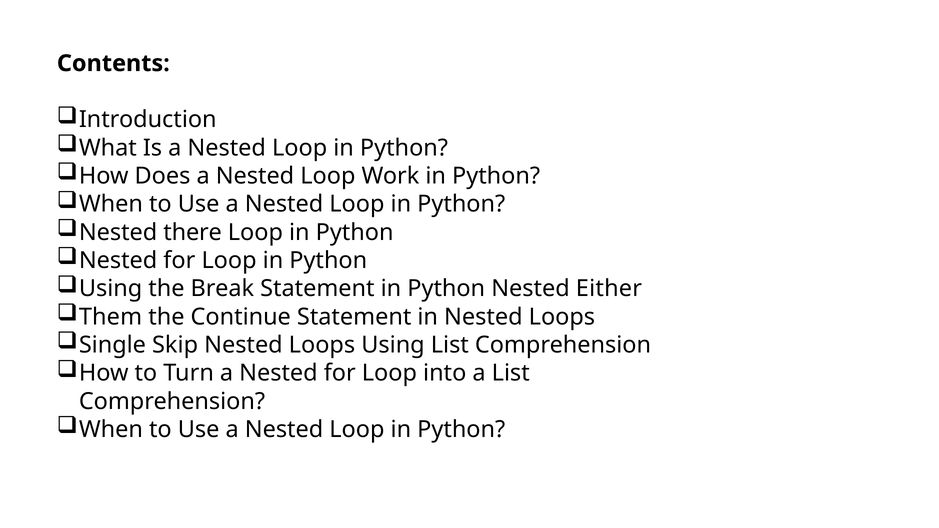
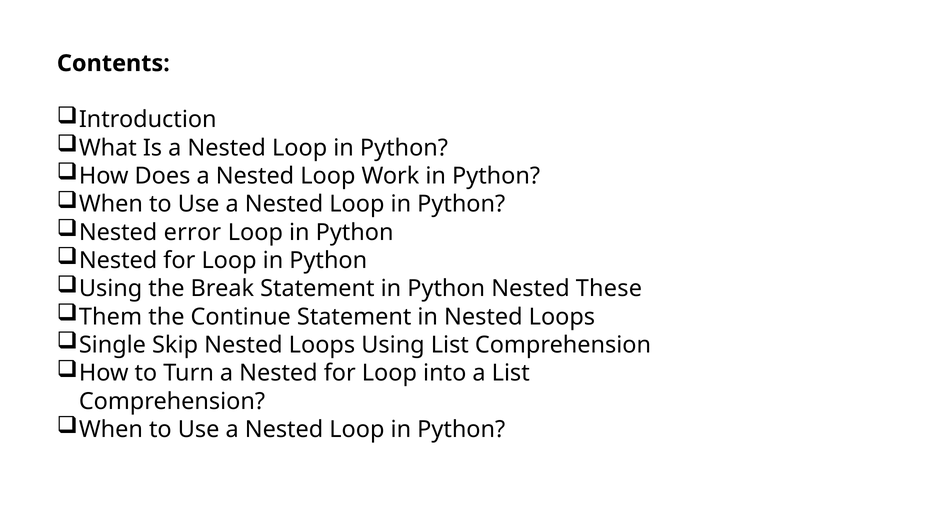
there: there -> error
Either: Either -> These
